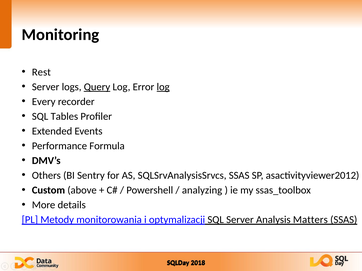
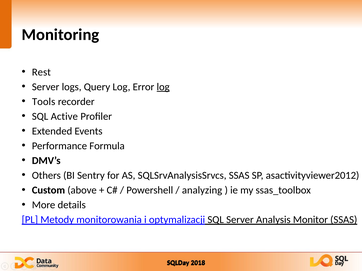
Query underline: present -> none
Every: Every -> Tools
Tables: Tables -> Active
Matters: Matters -> Monitor
